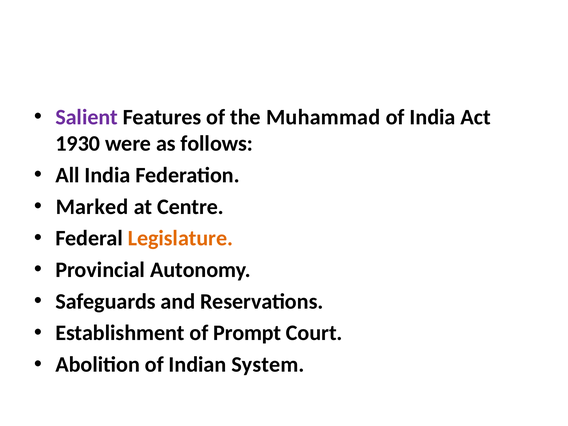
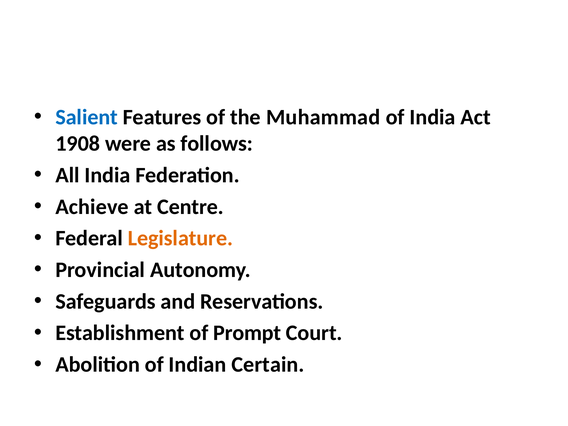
Salient colour: purple -> blue
1930: 1930 -> 1908
Marked: Marked -> Achieve
System: System -> Certain
